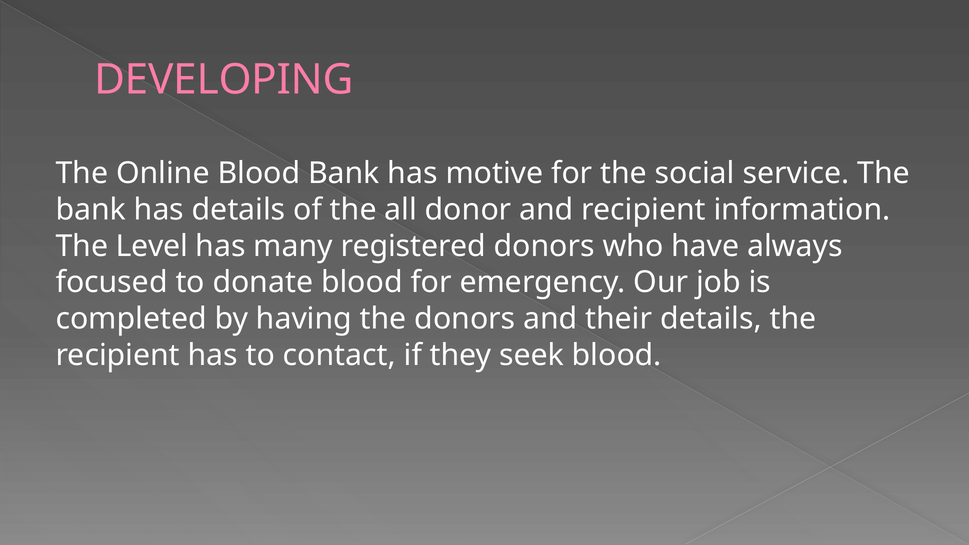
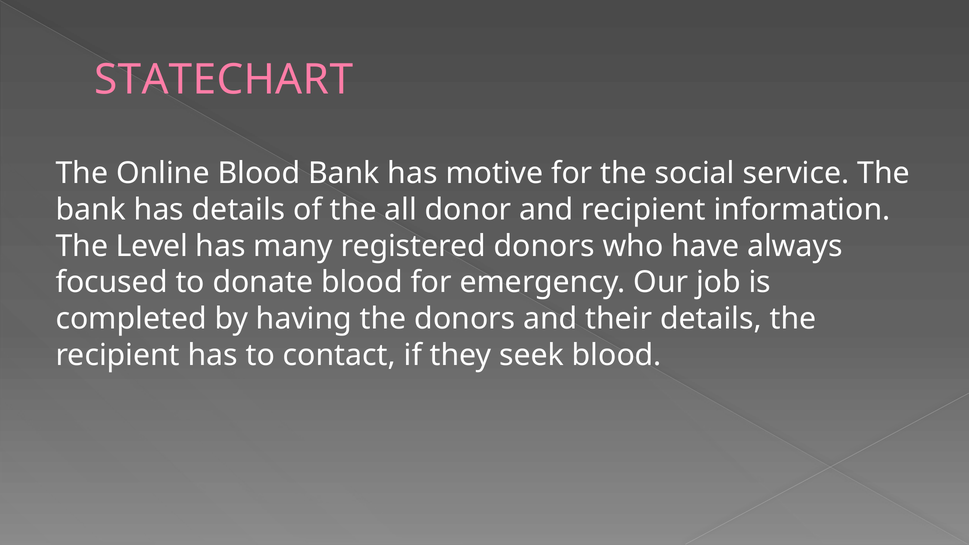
DEVELOPING: DEVELOPING -> STATECHART
